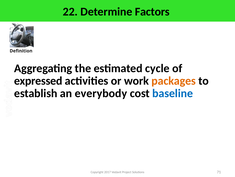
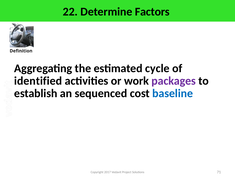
expressed: expressed -> identified
packages colour: orange -> purple
everybody: everybody -> sequenced
